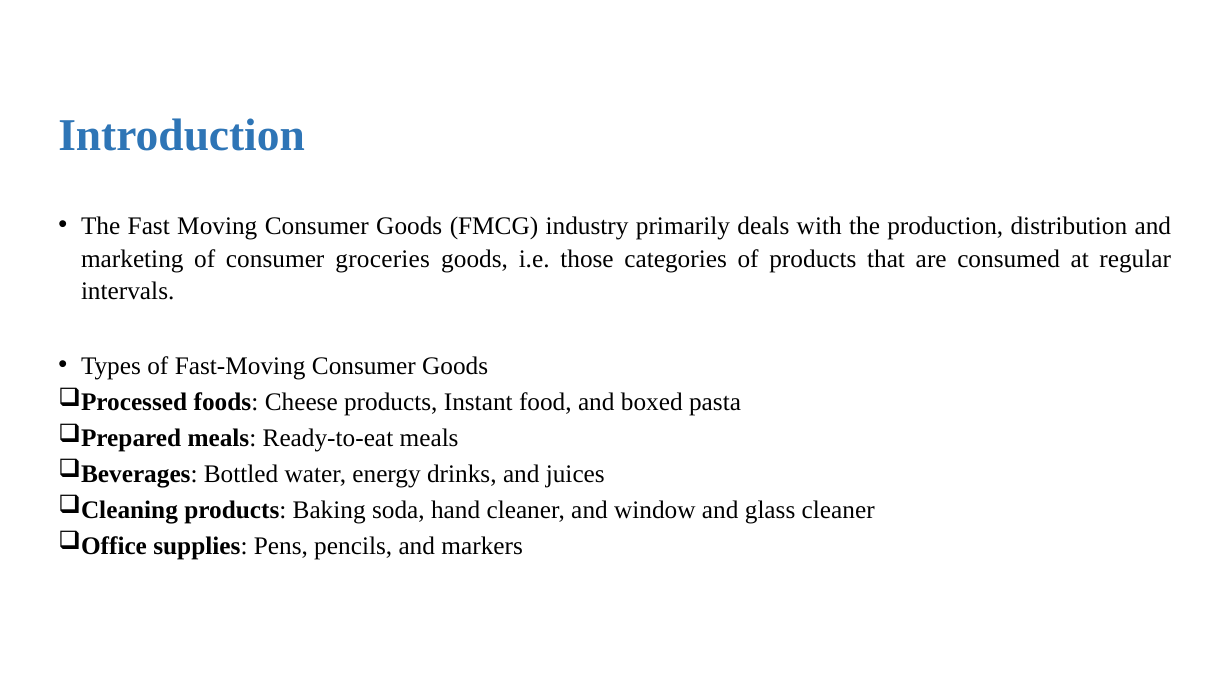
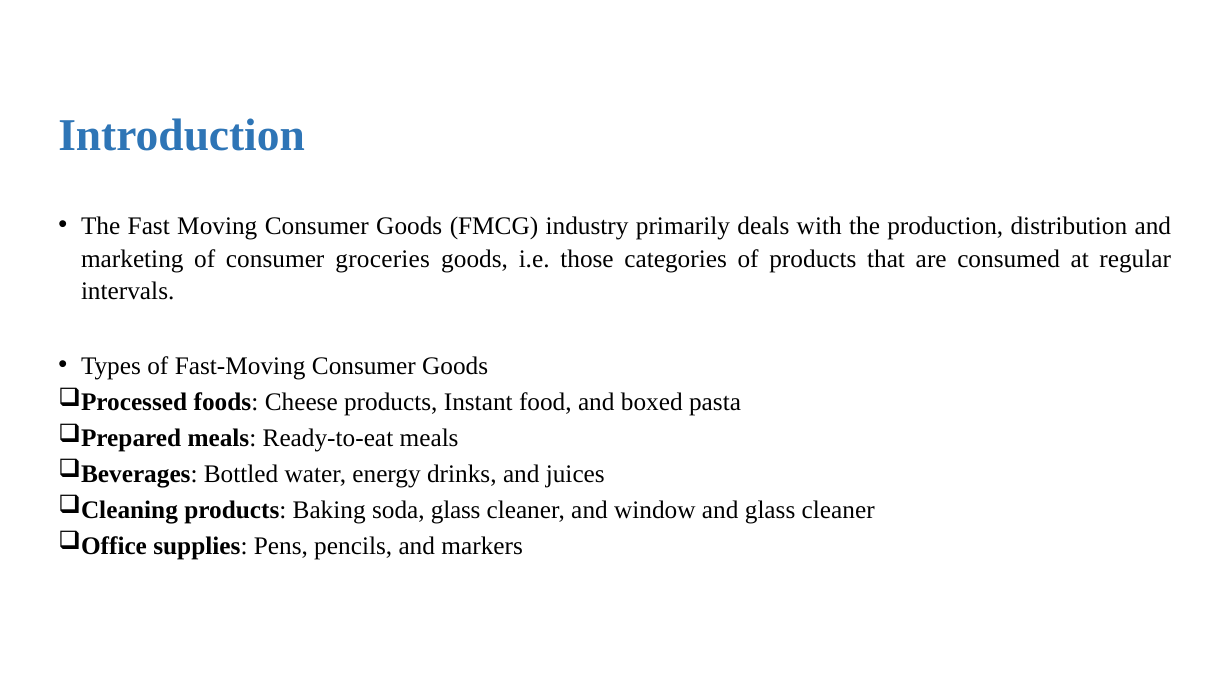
soda hand: hand -> glass
